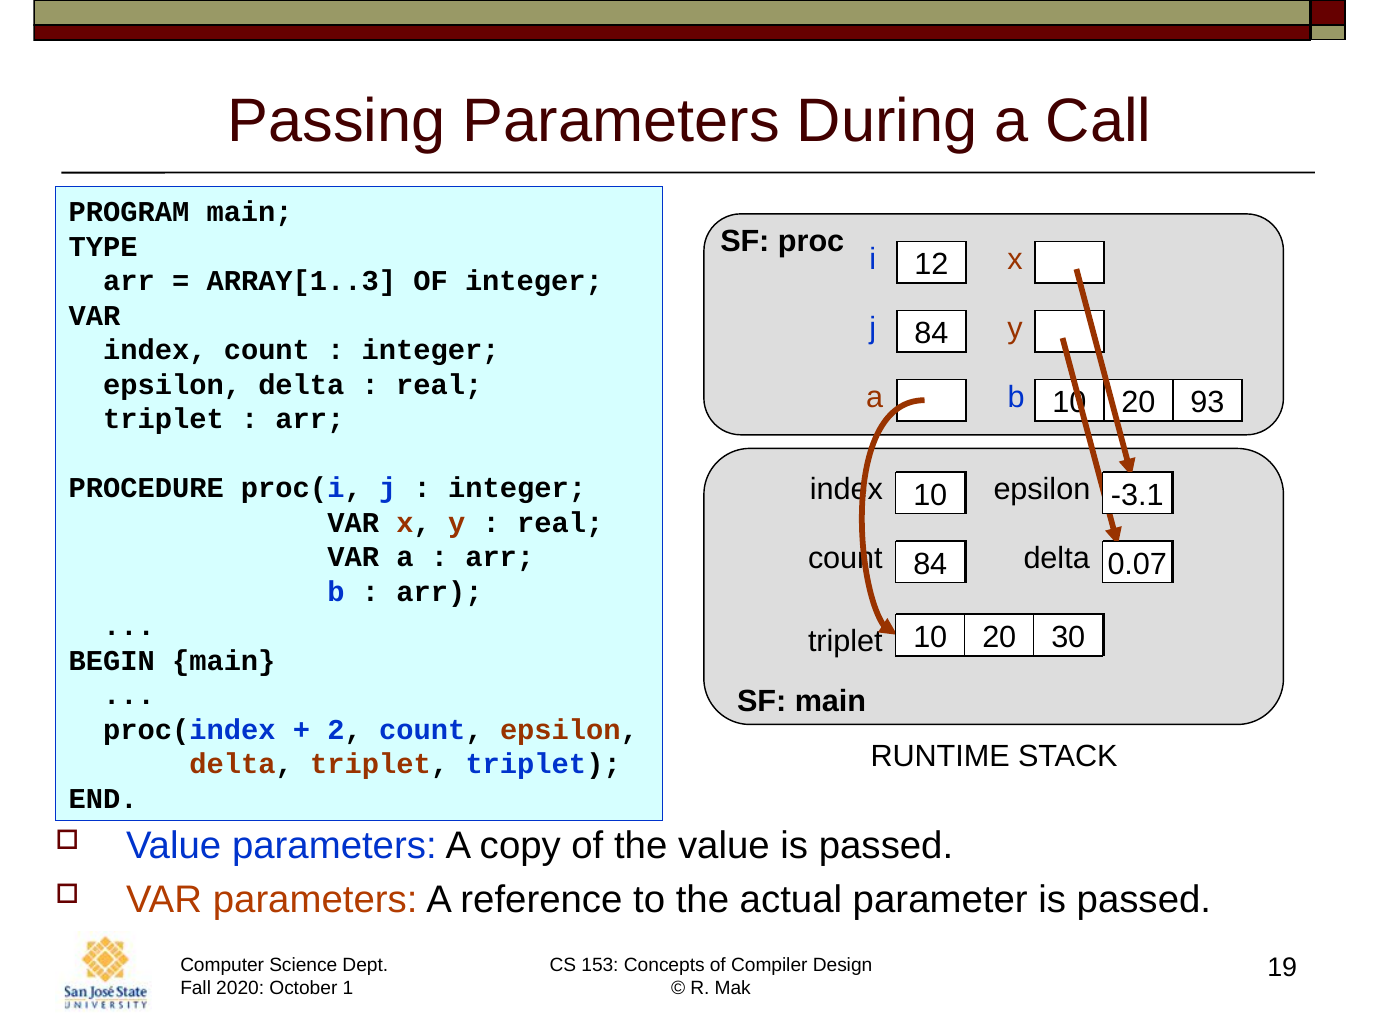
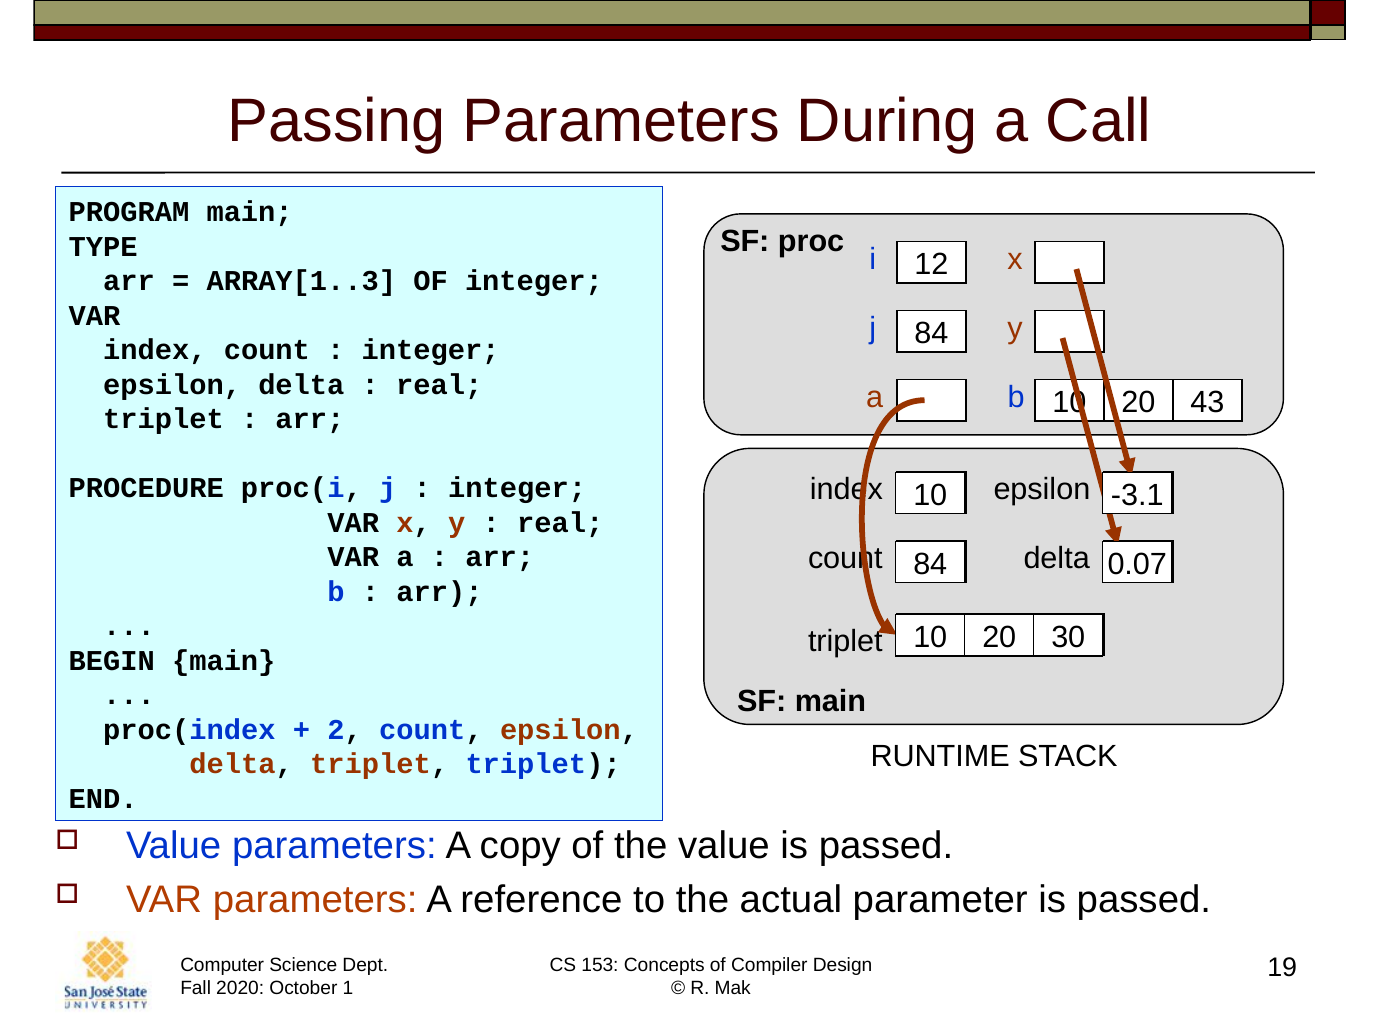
93: 93 -> 43
